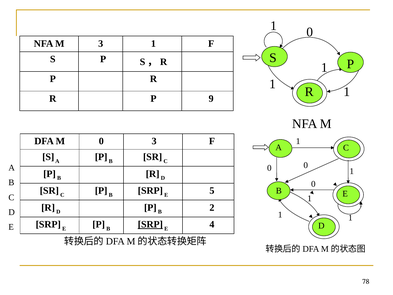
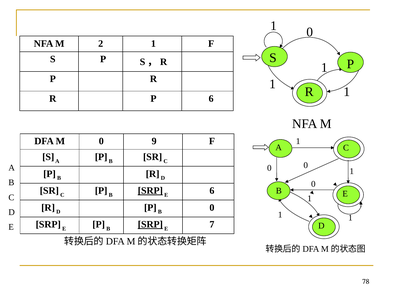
M 3: 3 -> 2
P 9: 9 -> 6
0 3: 3 -> 9
SRP at (150, 190) underline: none -> present
E 5: 5 -> 6
P B 2: 2 -> 0
4: 4 -> 7
